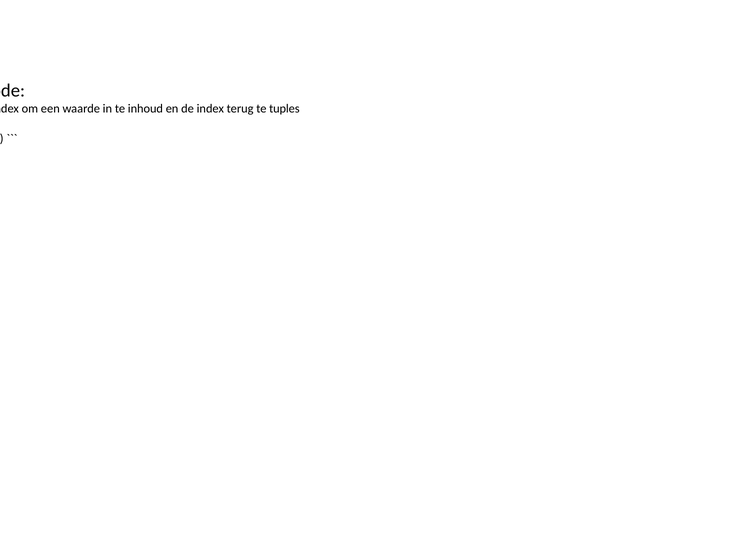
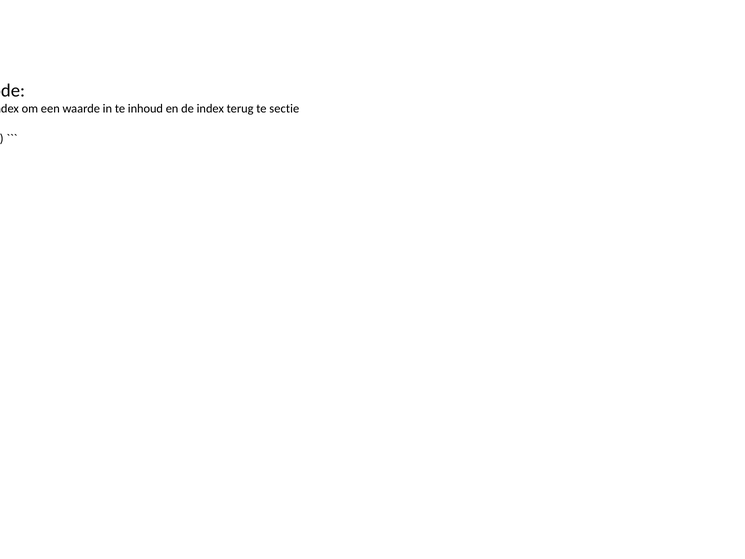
tuples: tuples -> sectie
